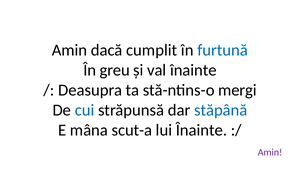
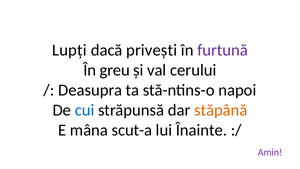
Amin at (69, 50): Amin -> Lupți
cumplit: cumplit -> privești
furtună colour: blue -> purple
val înainte: înainte -> cerului
mergi: mergi -> napoi
stăpână colour: blue -> orange
